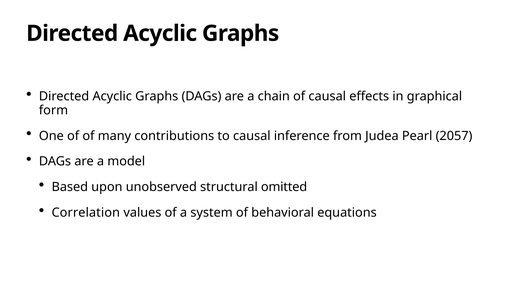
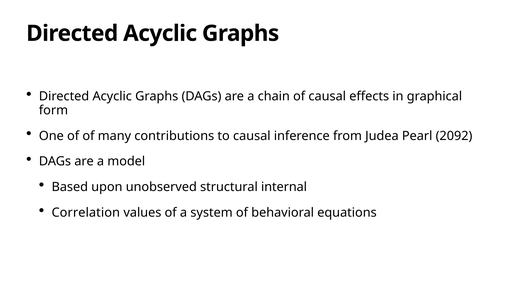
2057: 2057 -> 2092
omitted: omitted -> internal
